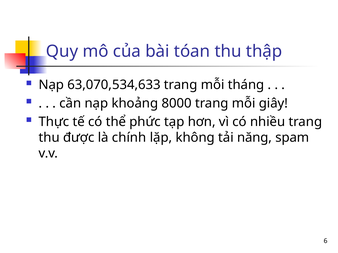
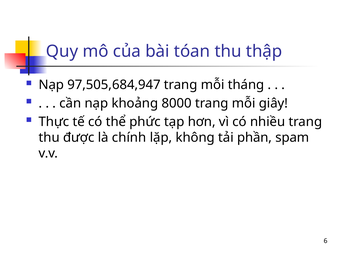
63,070,534,633: 63,070,534,633 -> 97,505,684,947
năng: năng -> phần
